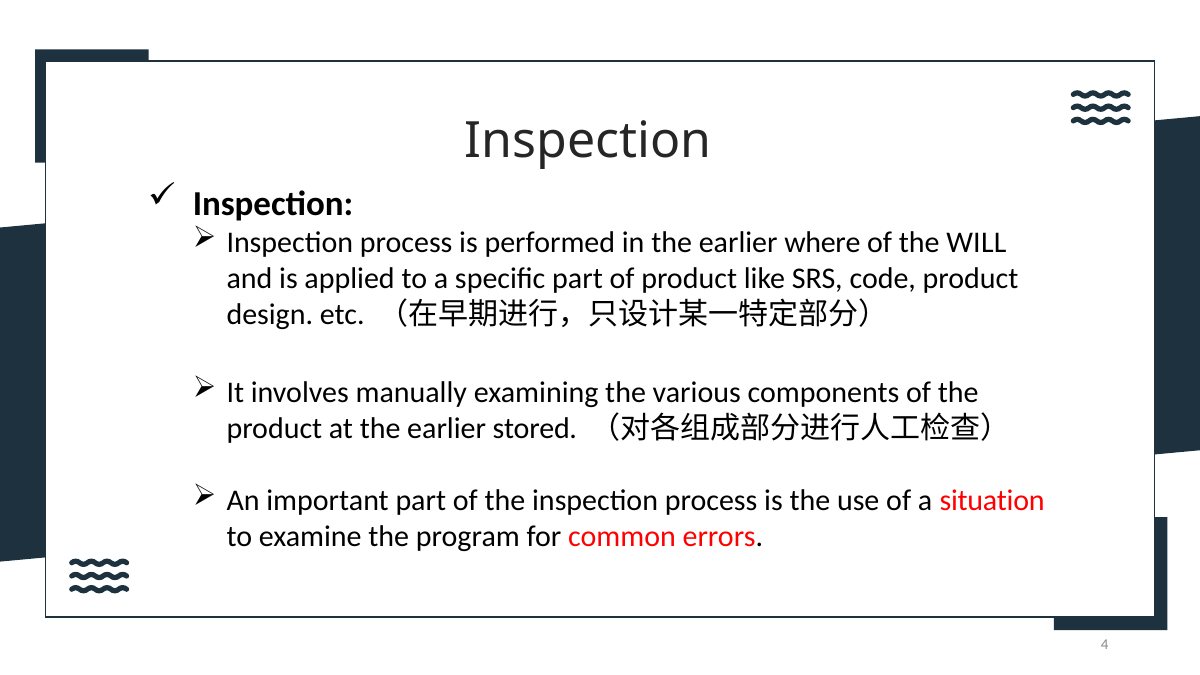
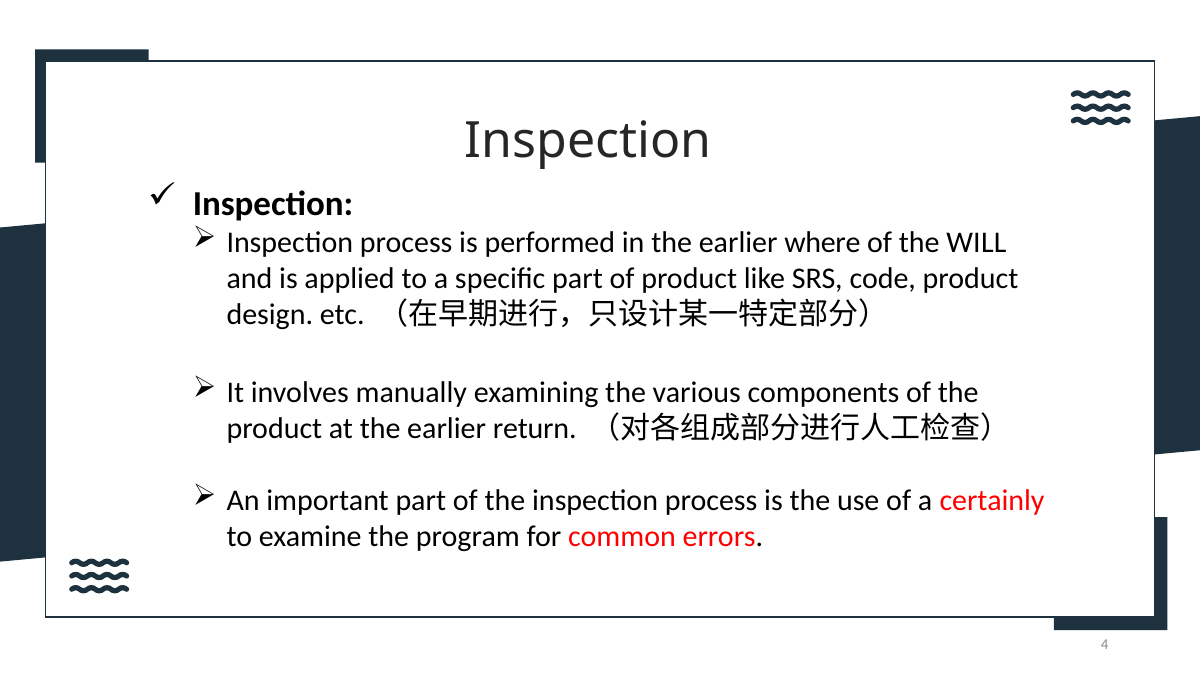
stored: stored -> return
situation: situation -> certainly
